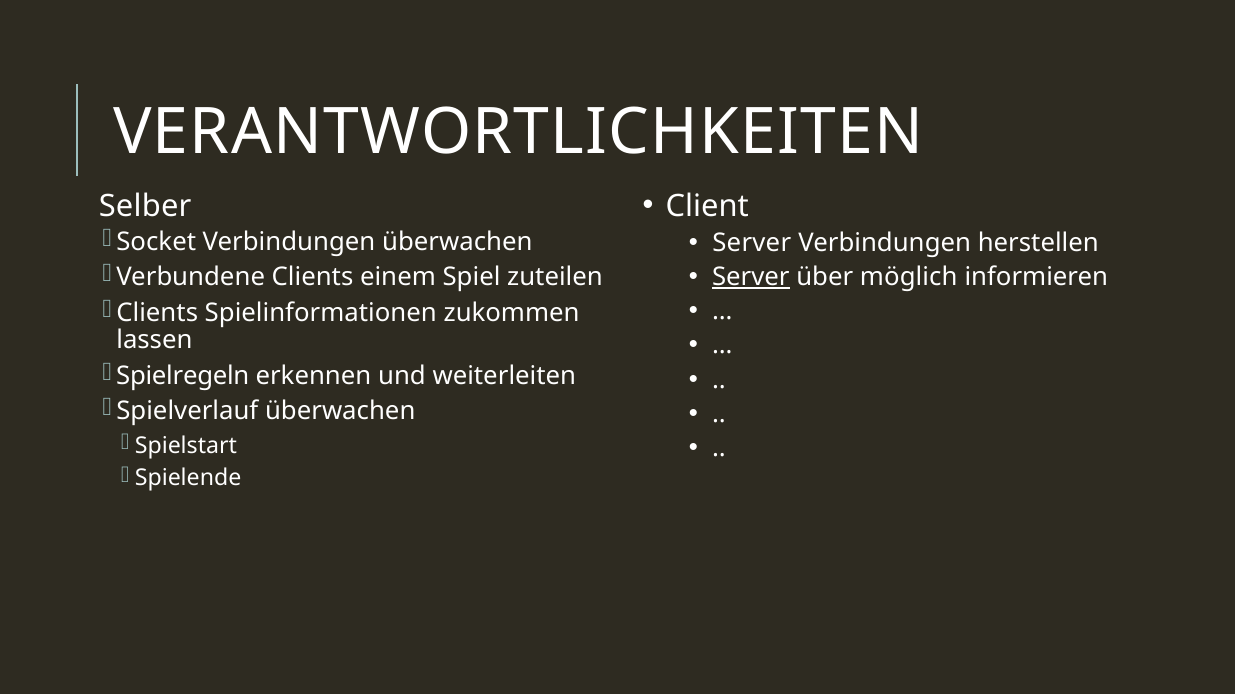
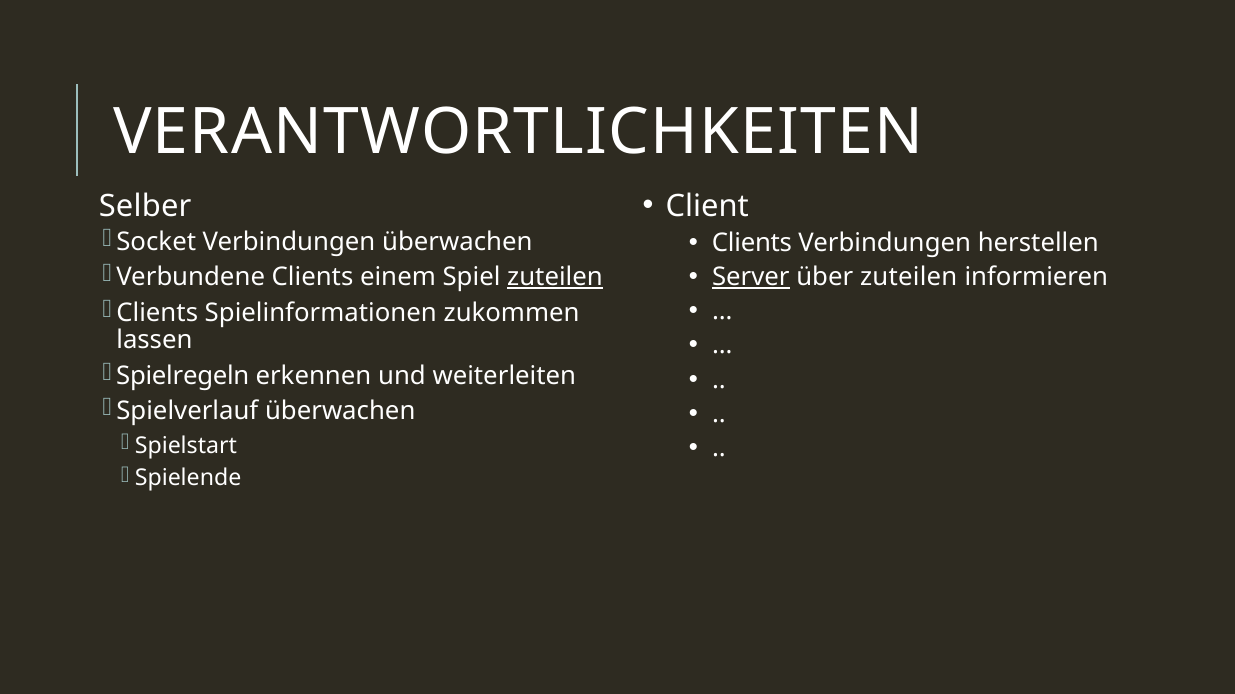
Server at (752, 243): Server -> Clients
zuteilen at (555, 277) underline: none -> present
über möglich: möglich -> zuteilen
